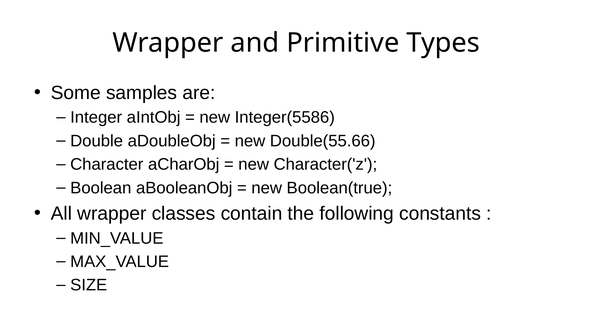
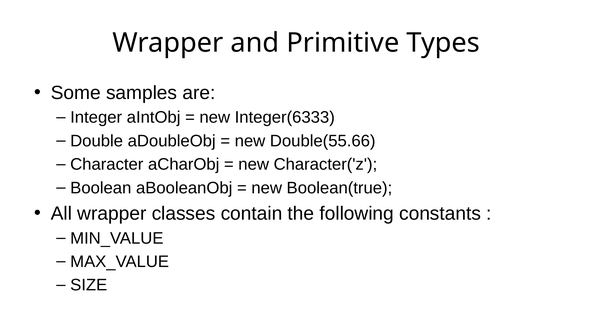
Integer(5586: Integer(5586 -> Integer(6333
